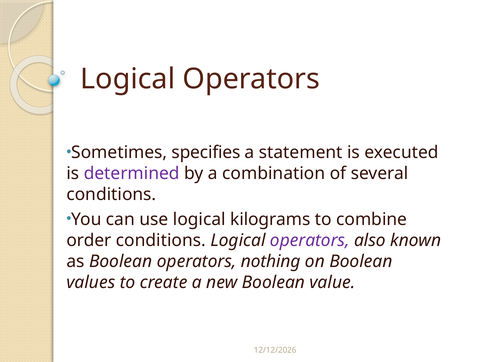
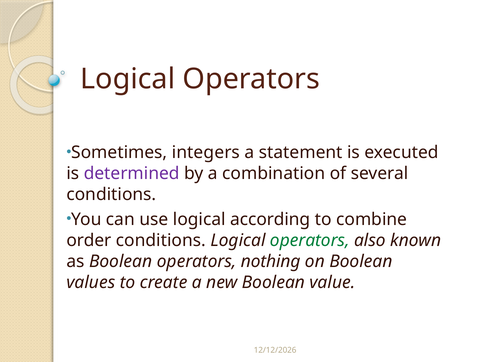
specifies: specifies -> integers
kilograms: kilograms -> according
operators at (310, 240) colour: purple -> green
